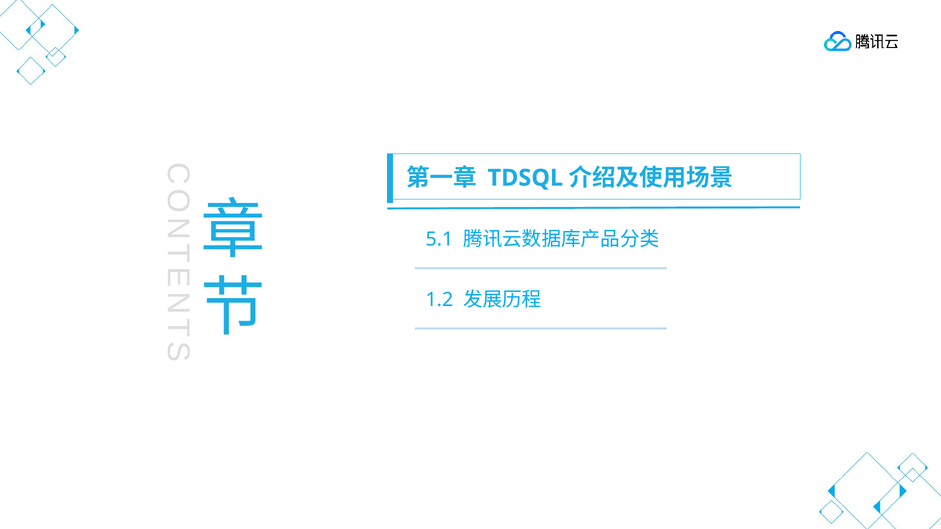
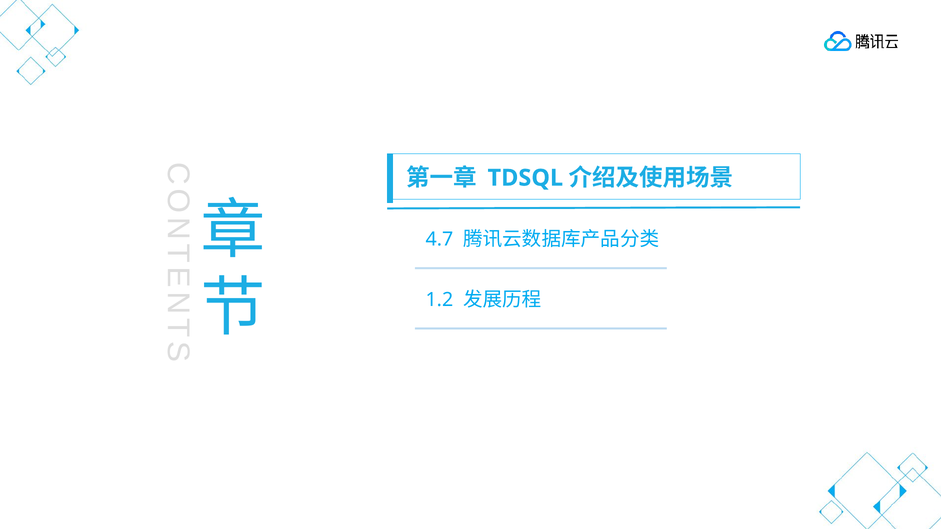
5.1: 5.1 -> 4.7
